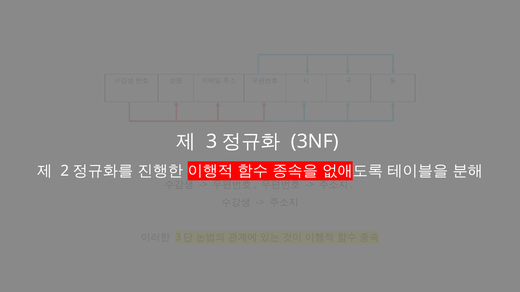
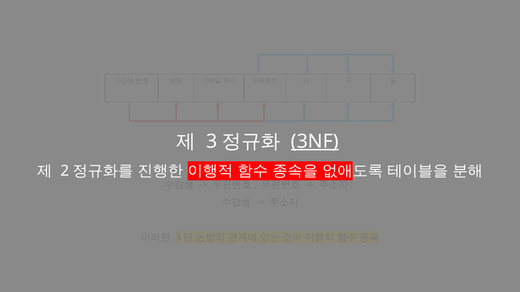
3NF underline: none -> present
